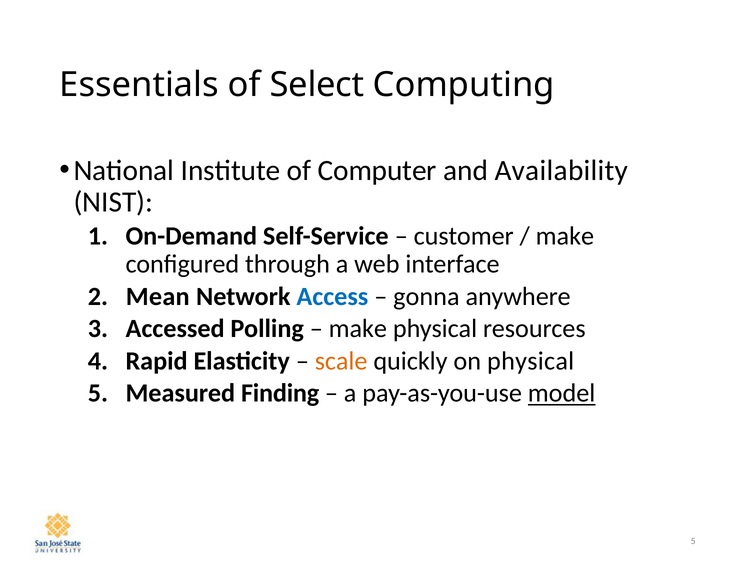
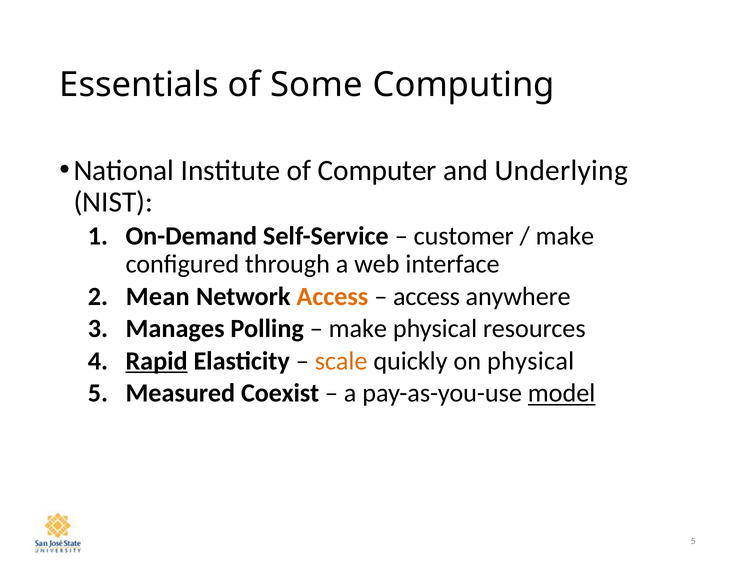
Select: Select -> Some
Availability: Availability -> Underlying
Access at (332, 296) colour: blue -> orange
gonna at (426, 296): gonna -> access
Accessed: Accessed -> Manages
Rapid underline: none -> present
Finding: Finding -> Coexist
